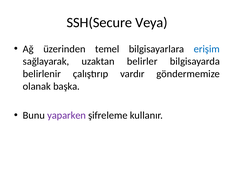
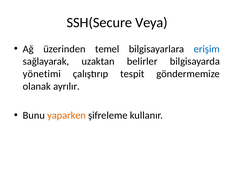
belirlenir: belirlenir -> yönetimi
vardır: vardır -> tespit
başka: başka -> ayrılır
yaparken colour: purple -> orange
